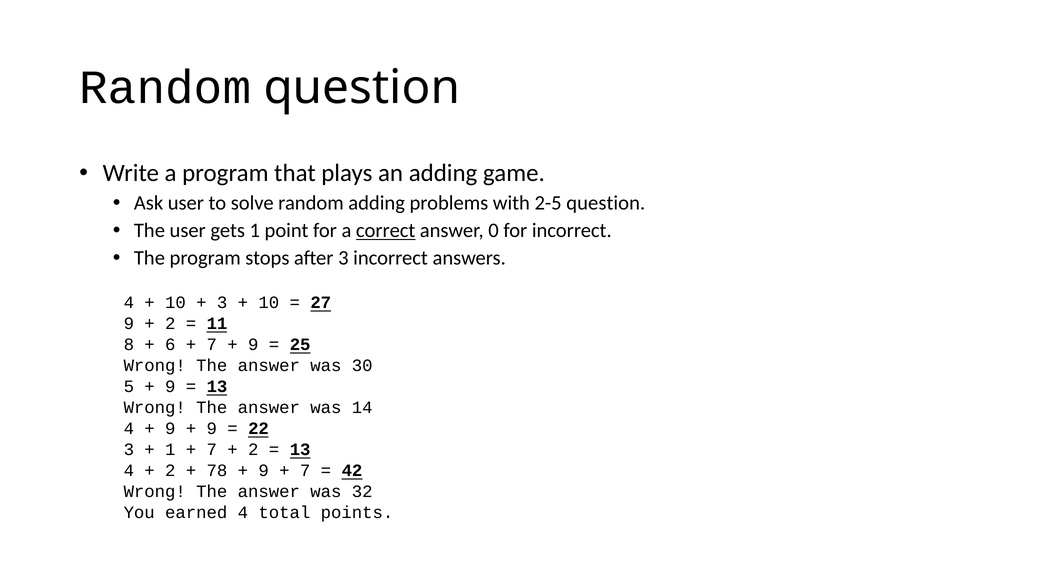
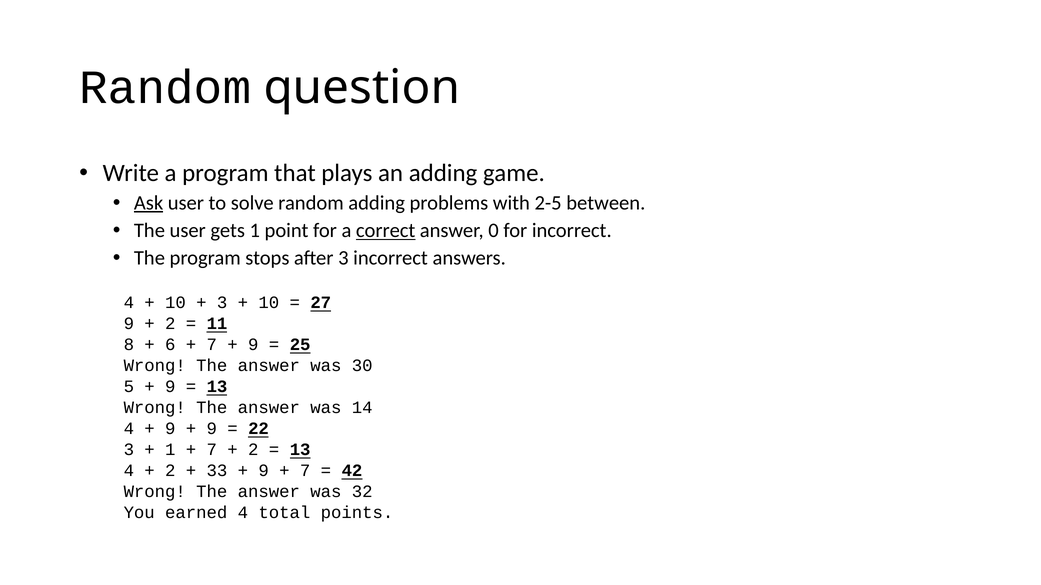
Ask underline: none -> present
2-5 question: question -> between
78: 78 -> 33
